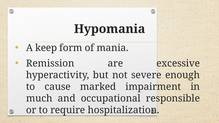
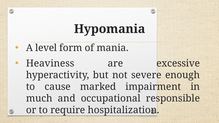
keep: keep -> level
Remission: Remission -> Heaviness
